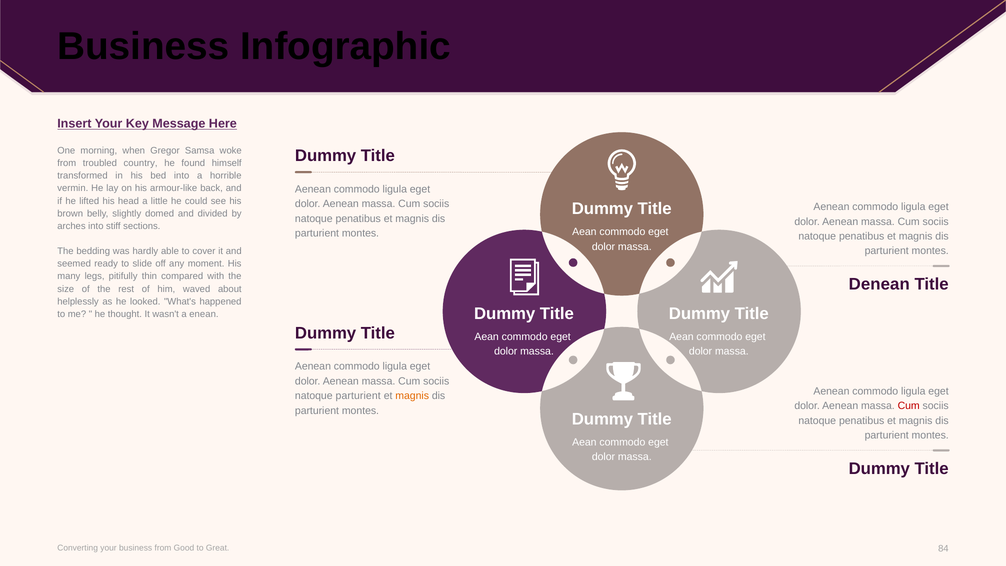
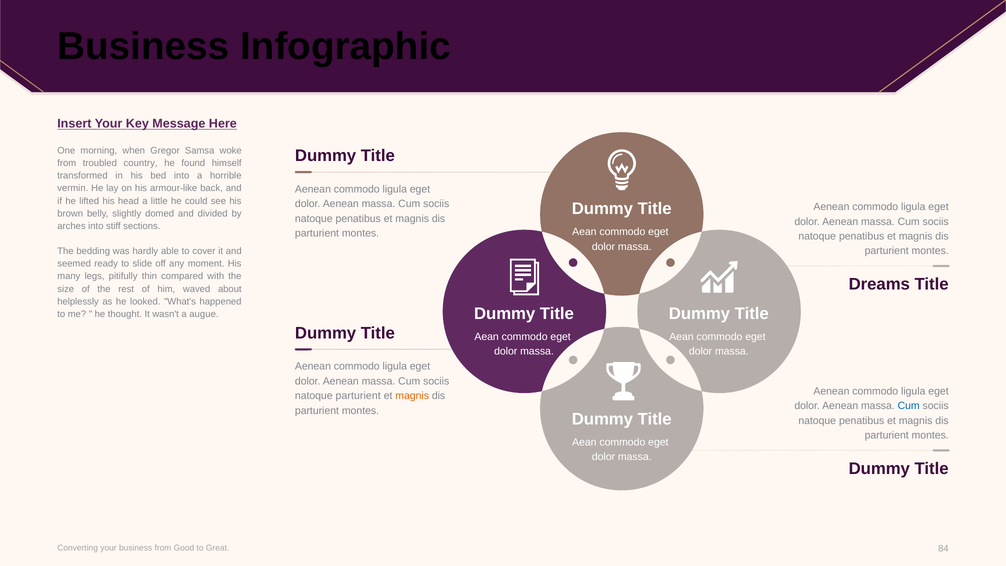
Denean: Denean -> Dreams
enean: enean -> augue
Cum at (909, 406) colour: red -> blue
